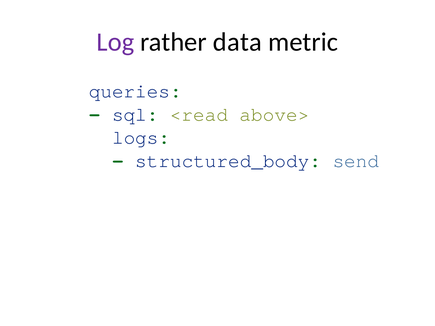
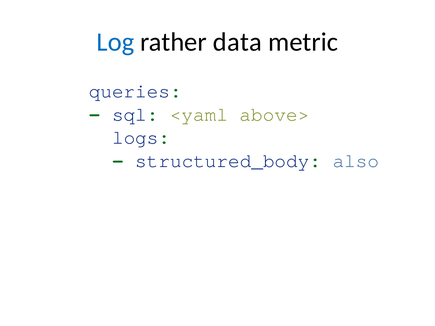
Log colour: purple -> blue
<read: <read -> <yaml
send: send -> also
